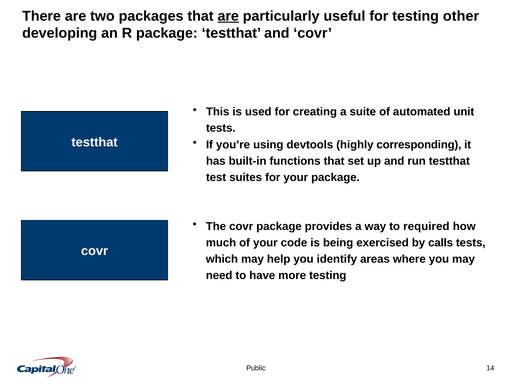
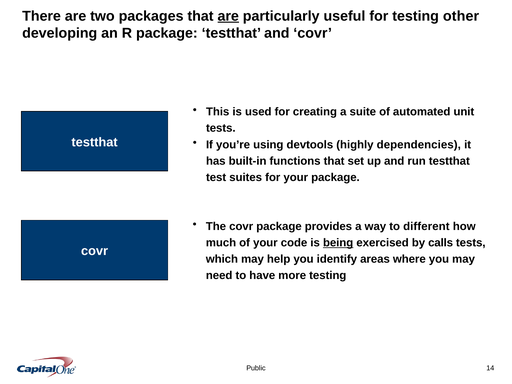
corresponding: corresponding -> dependencies
required: required -> different
being underline: none -> present
